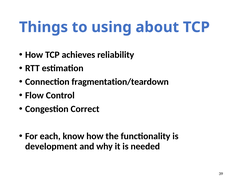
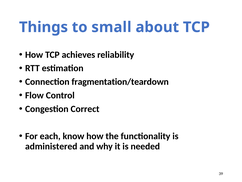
using: using -> small
development: development -> administered
